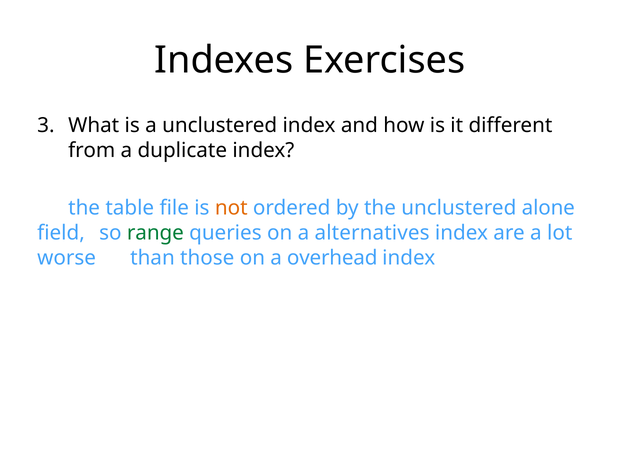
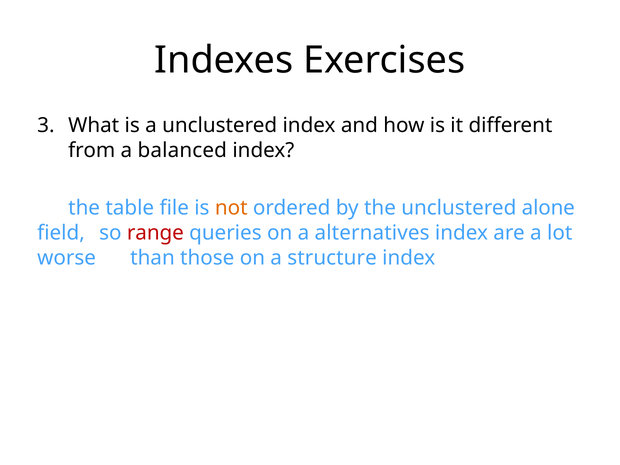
duplicate: duplicate -> balanced
range colour: green -> red
overhead: overhead -> structure
